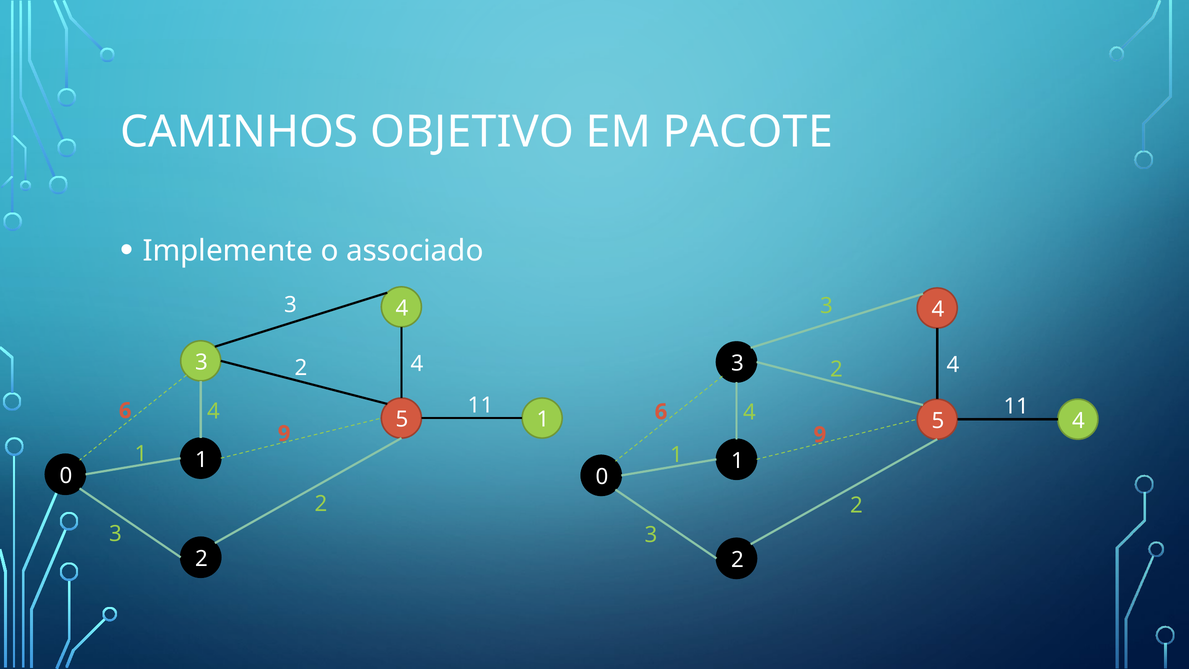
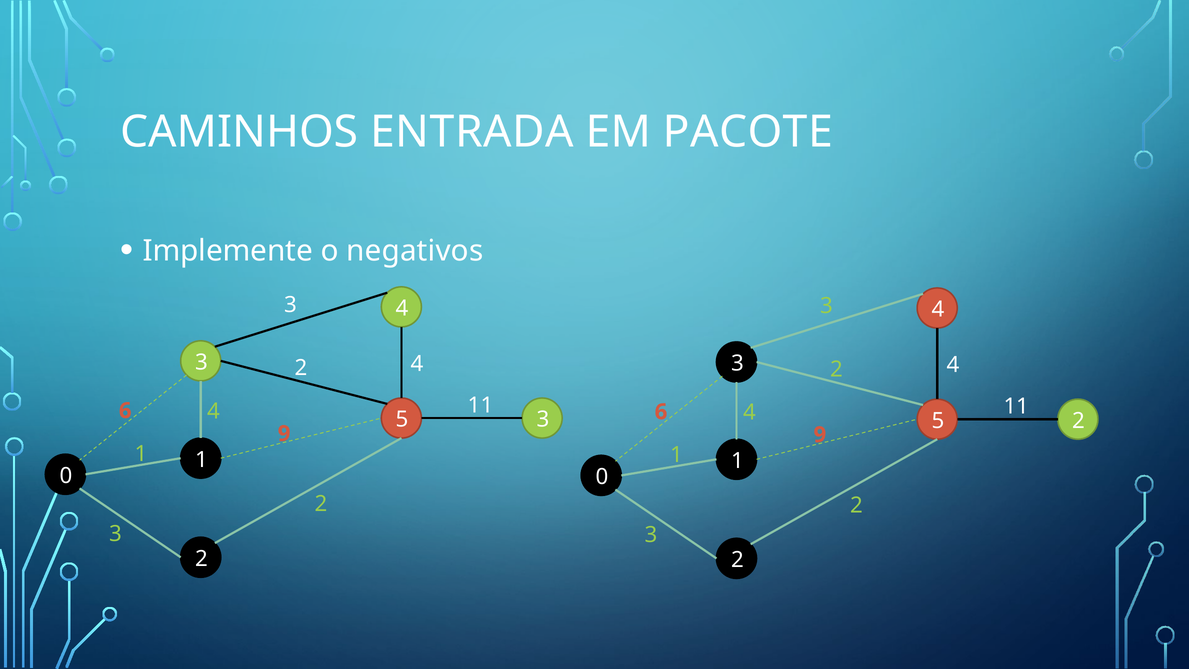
OBJETIVO: OBJETIVO -> ENTRADA
associado: associado -> negativos
5 1: 1 -> 3
5 4: 4 -> 2
